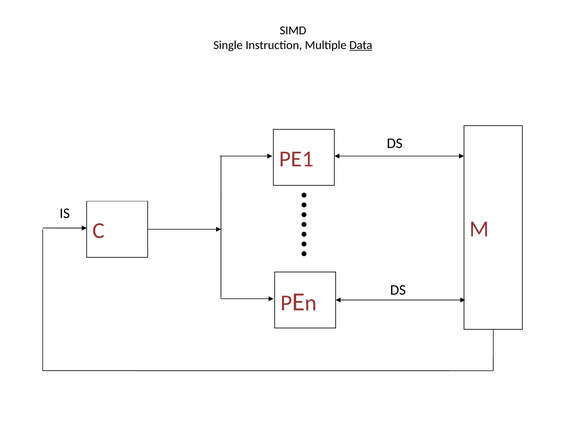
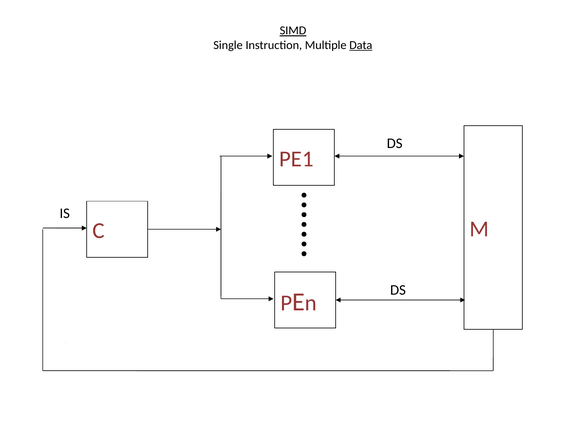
SIMD underline: none -> present
